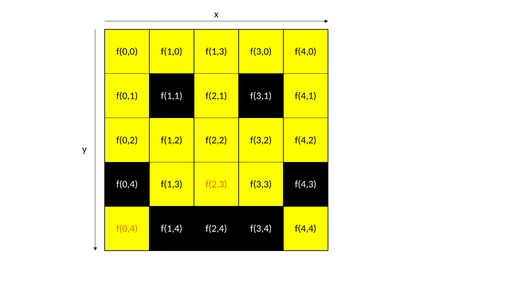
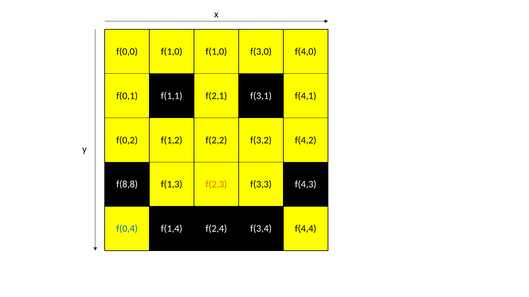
f(1,0 f(1,3: f(1,3 -> f(1,0
f(0,4 at (127, 185): f(0,4 -> f(8,8
f(0,4 at (127, 229) colour: orange -> blue
